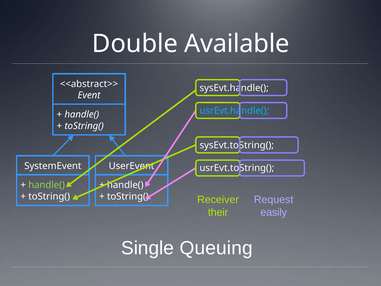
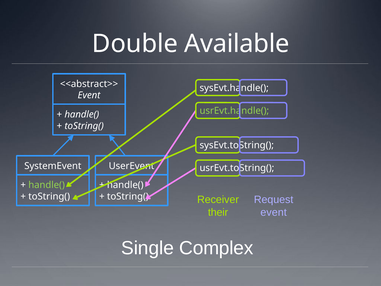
usrEvt.handle( colour: light blue -> light green
easily at (274, 212): easily -> event
Queuing: Queuing -> Complex
